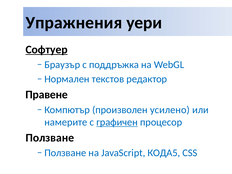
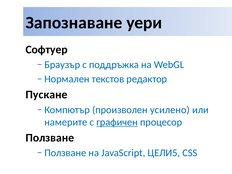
Упражнения: Упражнения -> Запознаване
Софтуер underline: present -> none
Правене: Правене -> Пускане
КОДА5: КОДА5 -> ЦЕЛИ5
